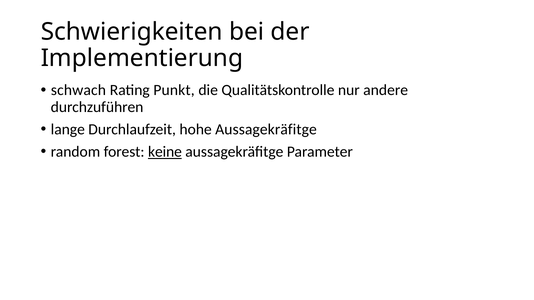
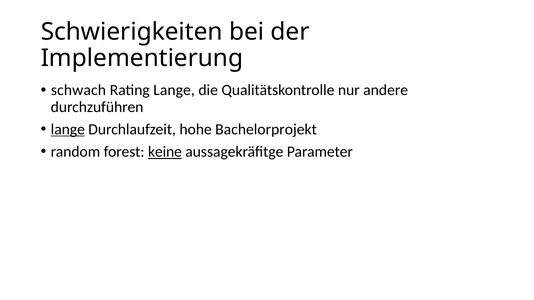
Rating Punkt: Punkt -> Lange
lange at (68, 129) underline: none -> present
hohe Aussagekräfitge: Aussagekräfitge -> Bachelorprojekt
